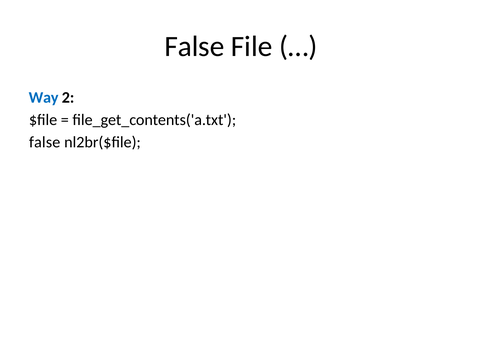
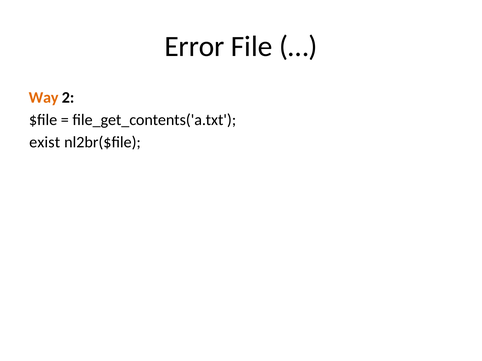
False at (194, 47): False -> Error
Way colour: blue -> orange
false at (45, 143): false -> exist
